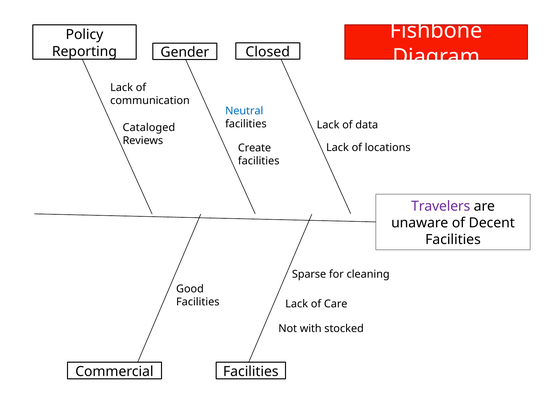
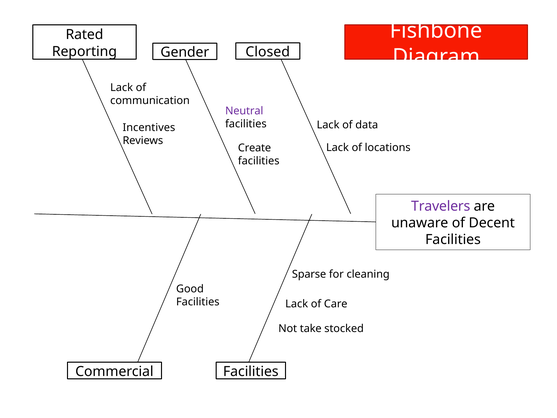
Policy: Policy -> Rated
Neutral colour: blue -> purple
Cataloged: Cataloged -> Incentives
with: with -> take
